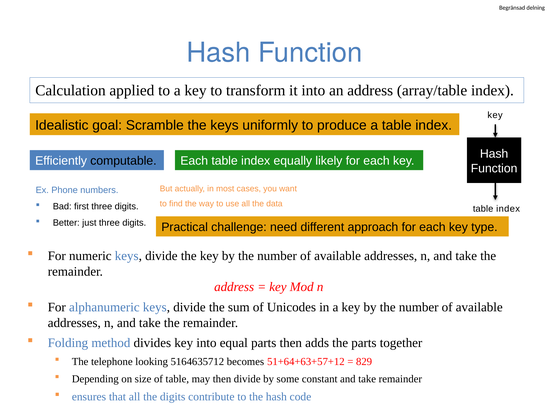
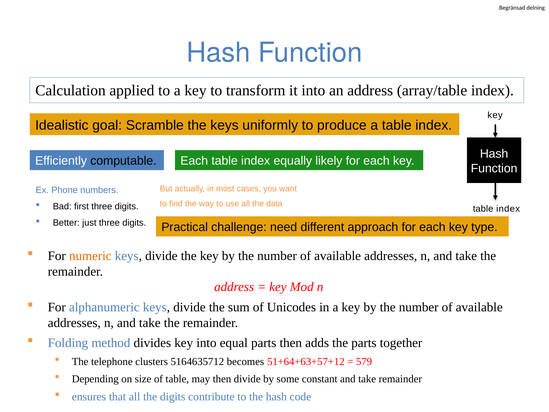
numeric colour: black -> orange
looking: looking -> clusters
829: 829 -> 579
